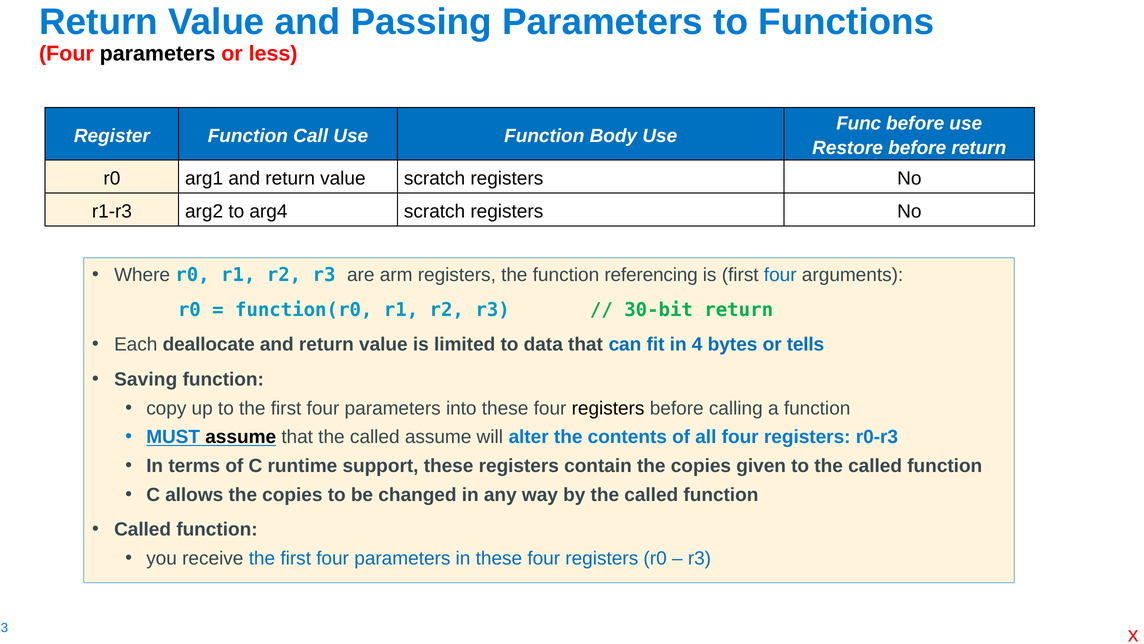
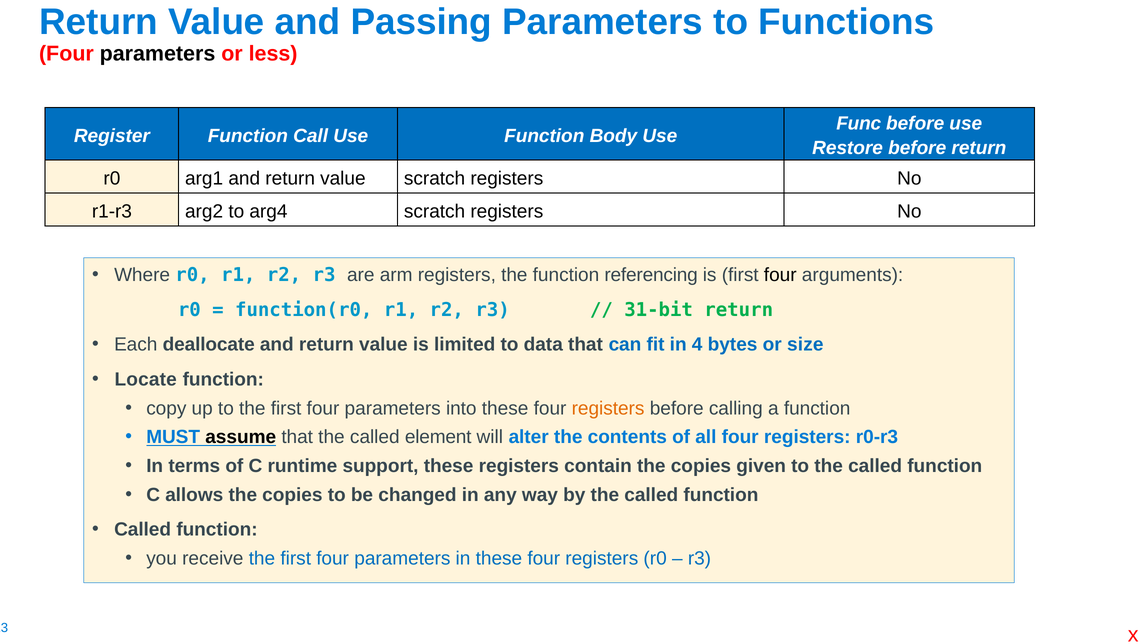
four at (780, 275) colour: blue -> black
30-bit: 30-bit -> 31-bit
tells: tells -> size
Saving: Saving -> Locate
registers at (608, 408) colour: black -> orange
called assume: assume -> element
